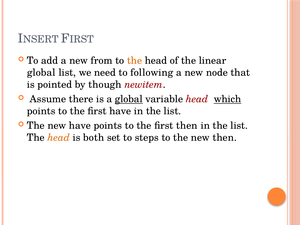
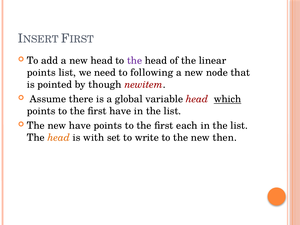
new from: from -> head
the at (135, 61) colour: orange -> purple
global at (41, 73): global -> points
global at (129, 99) underline: present -> none
first then: then -> each
both: both -> with
steps: steps -> write
